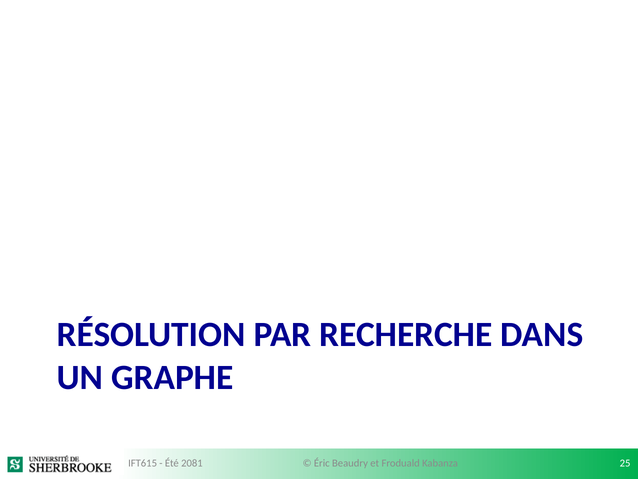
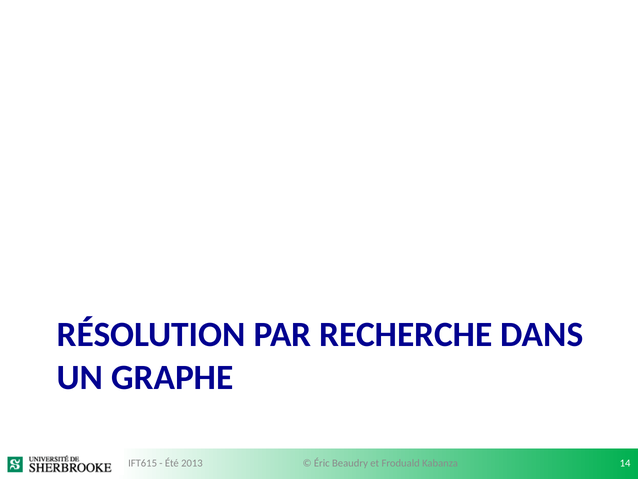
25: 25 -> 14
2081: 2081 -> 2013
